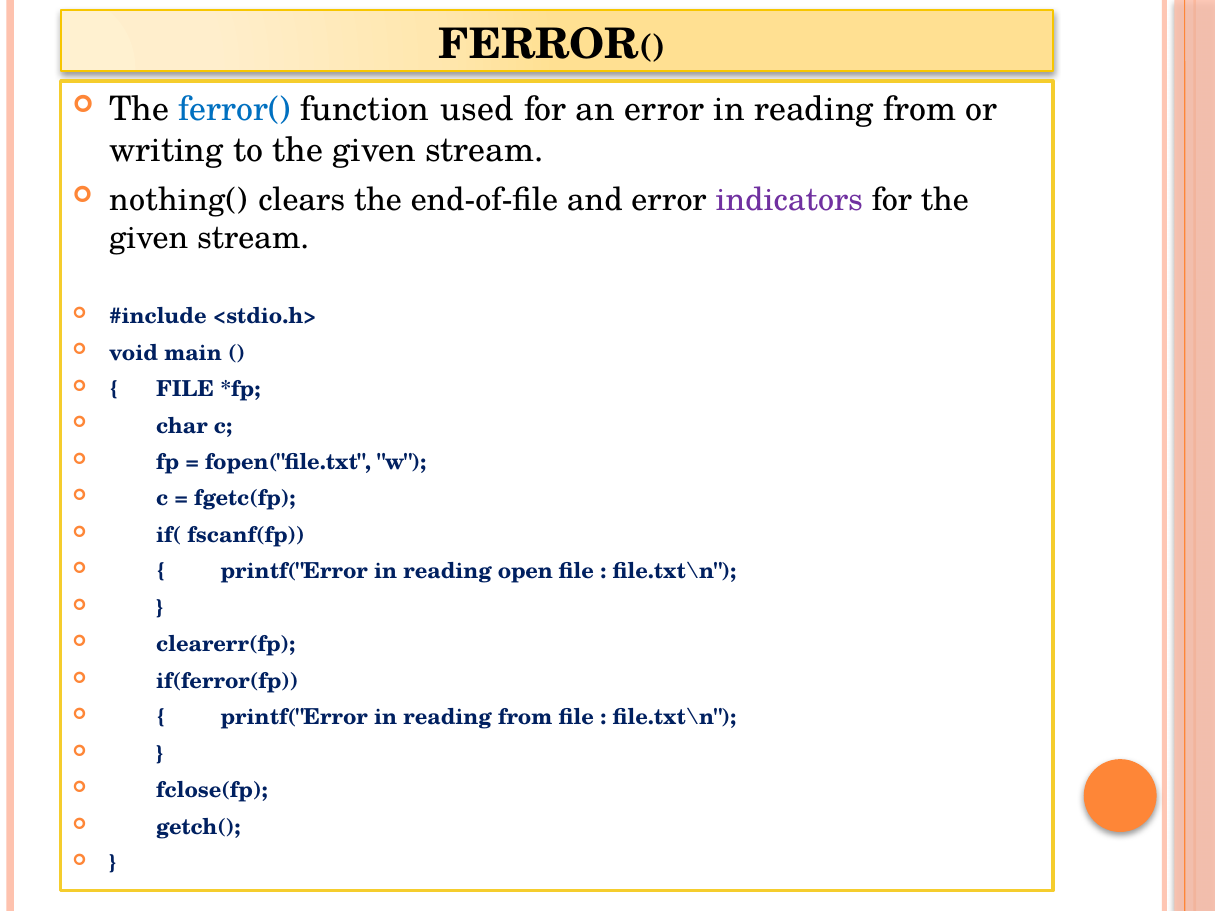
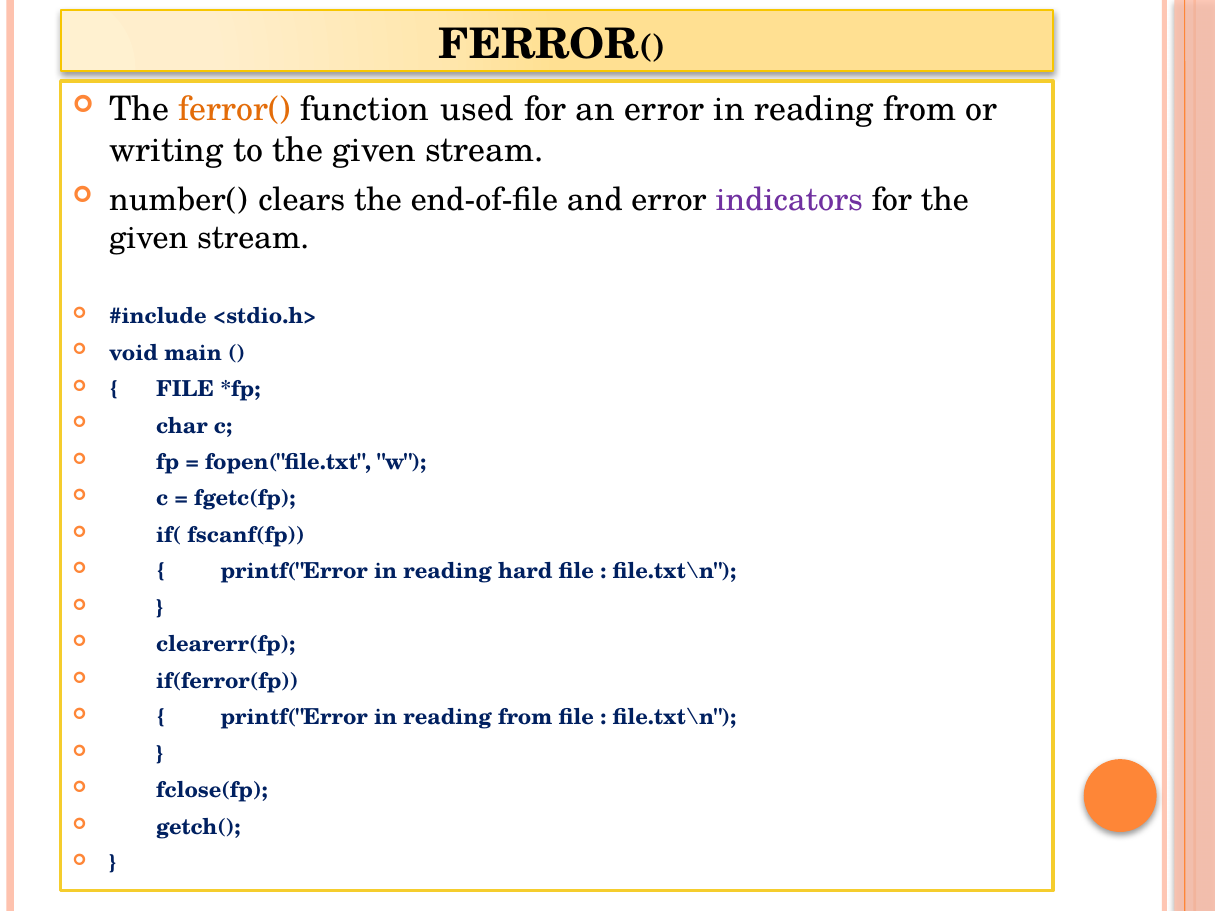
ferror( colour: blue -> orange
nothing(: nothing( -> number(
open: open -> hard
